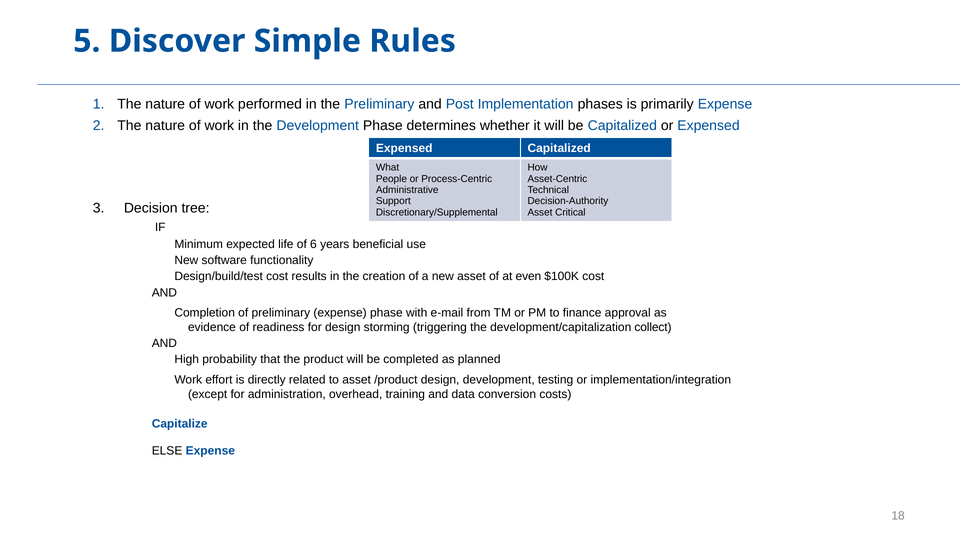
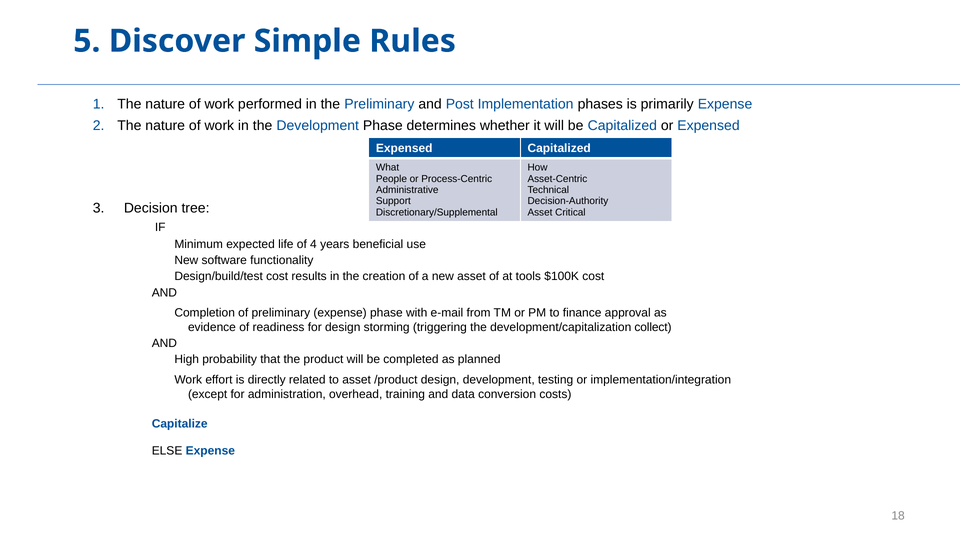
6: 6 -> 4
even: even -> tools
